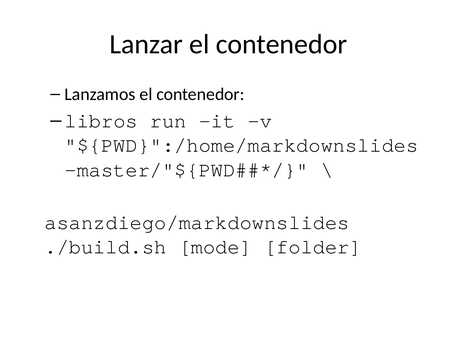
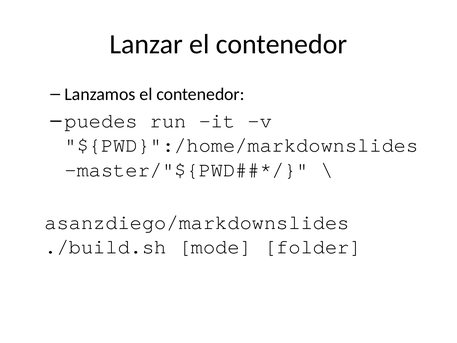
libros: libros -> puedes
